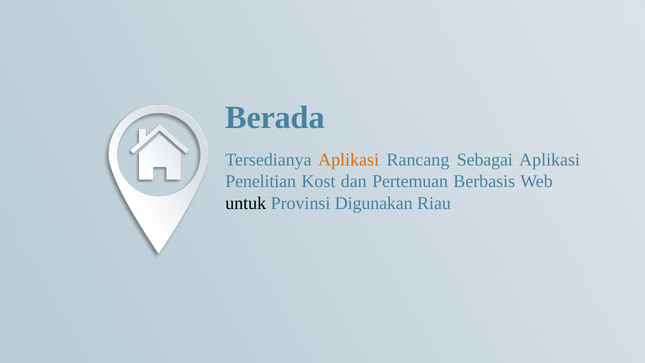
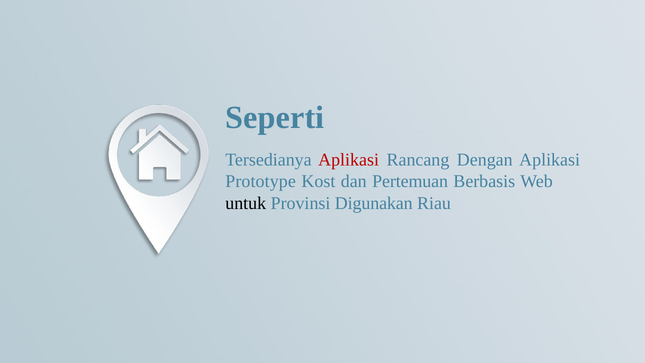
Berada: Berada -> Seperti
Aplikasi at (349, 160) colour: orange -> red
Sebagai: Sebagai -> Dengan
Penelitian: Penelitian -> Prototype
